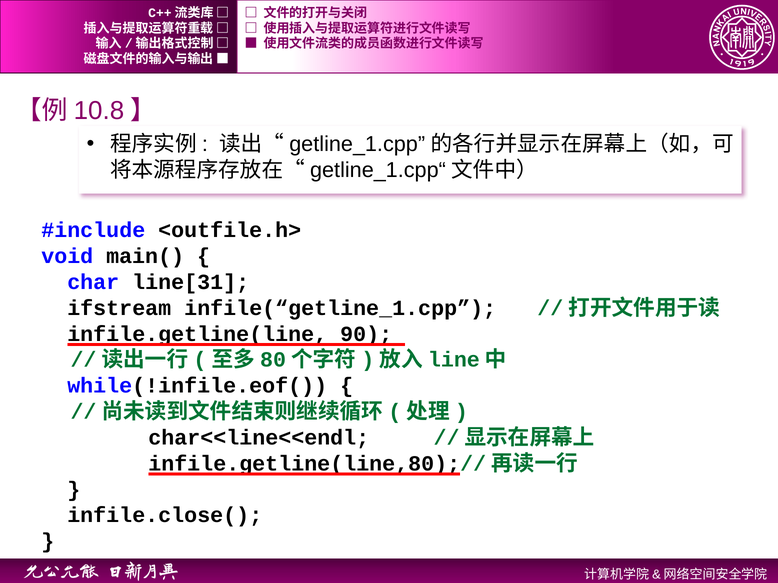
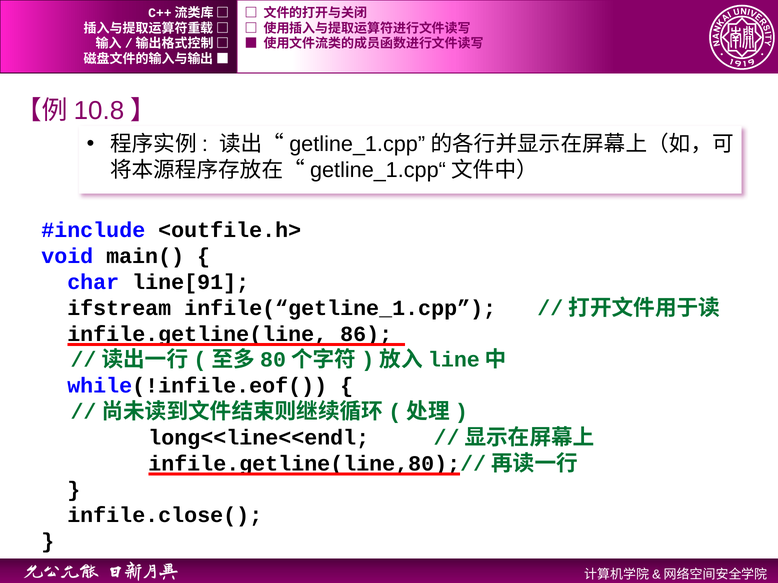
line[31: line[31 -> line[91
90: 90 -> 86
char<<line<<endl: char<<line<<endl -> long<<line<<endl
